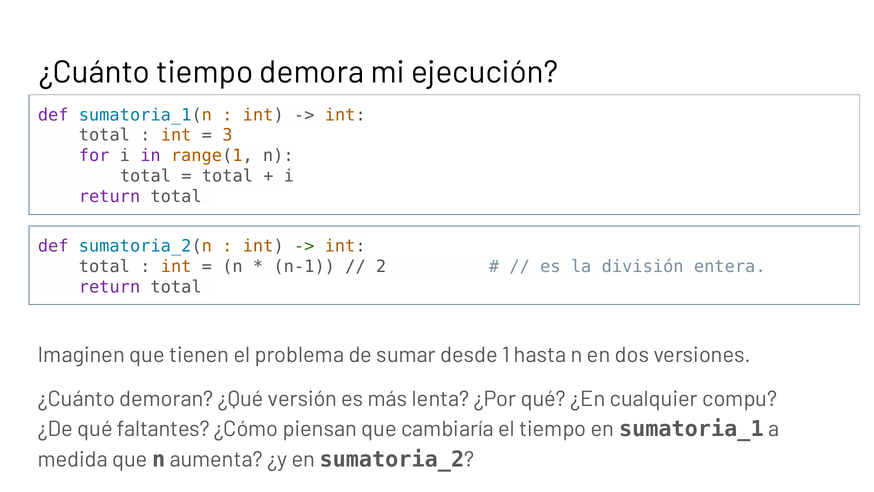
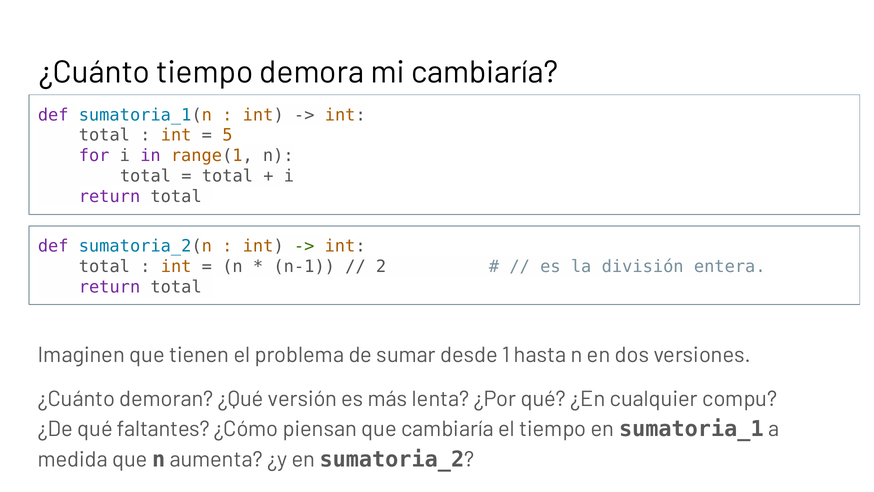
mi ejecución: ejecución -> cambiaría
3: 3 -> 5
